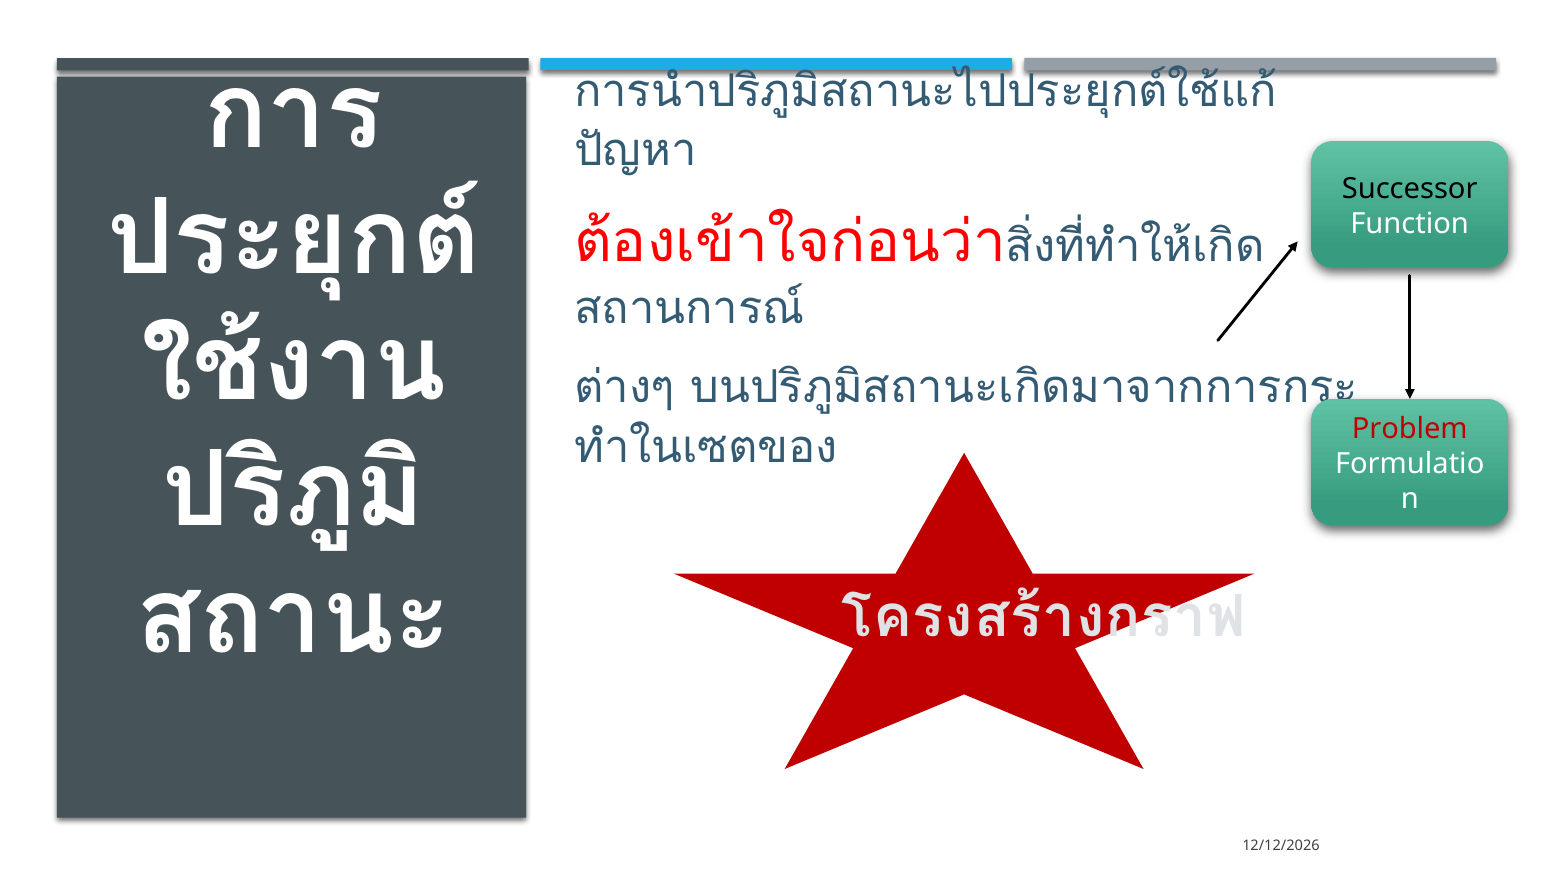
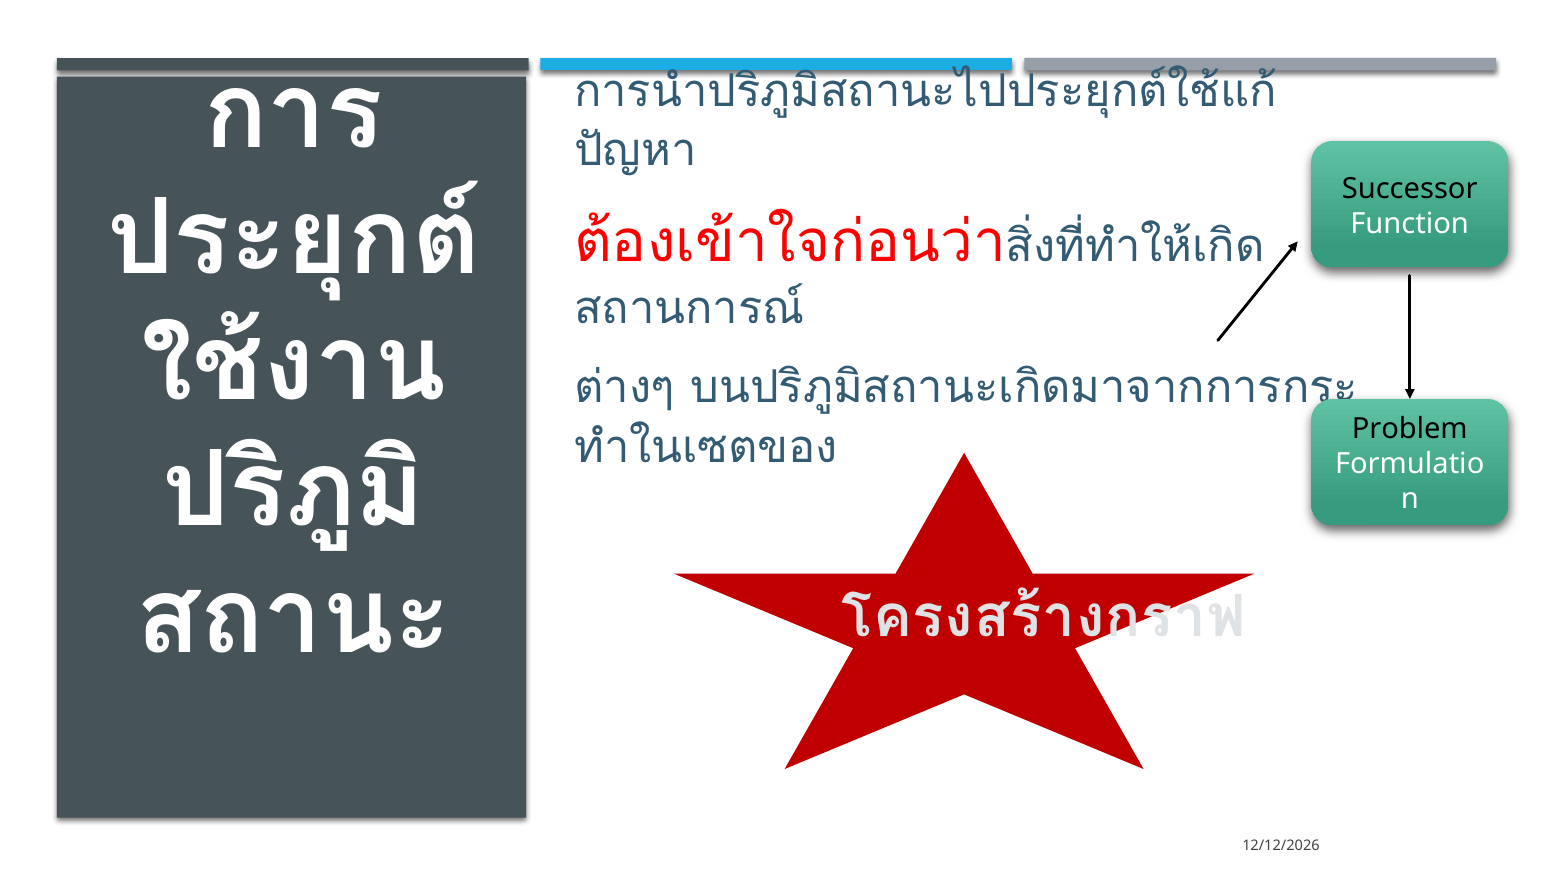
Problem colour: red -> black
